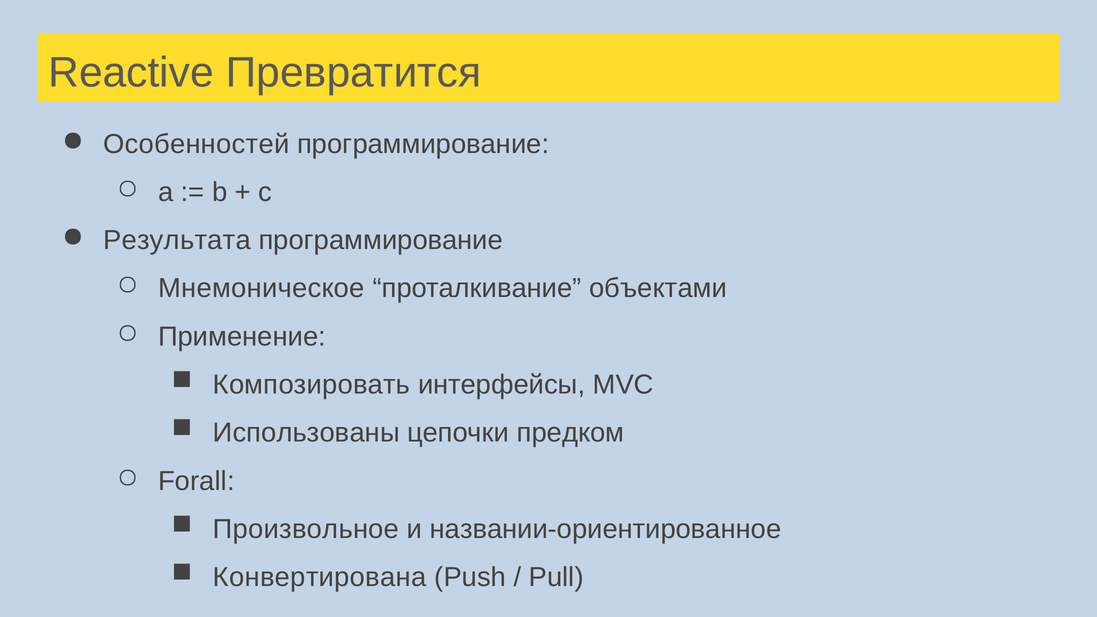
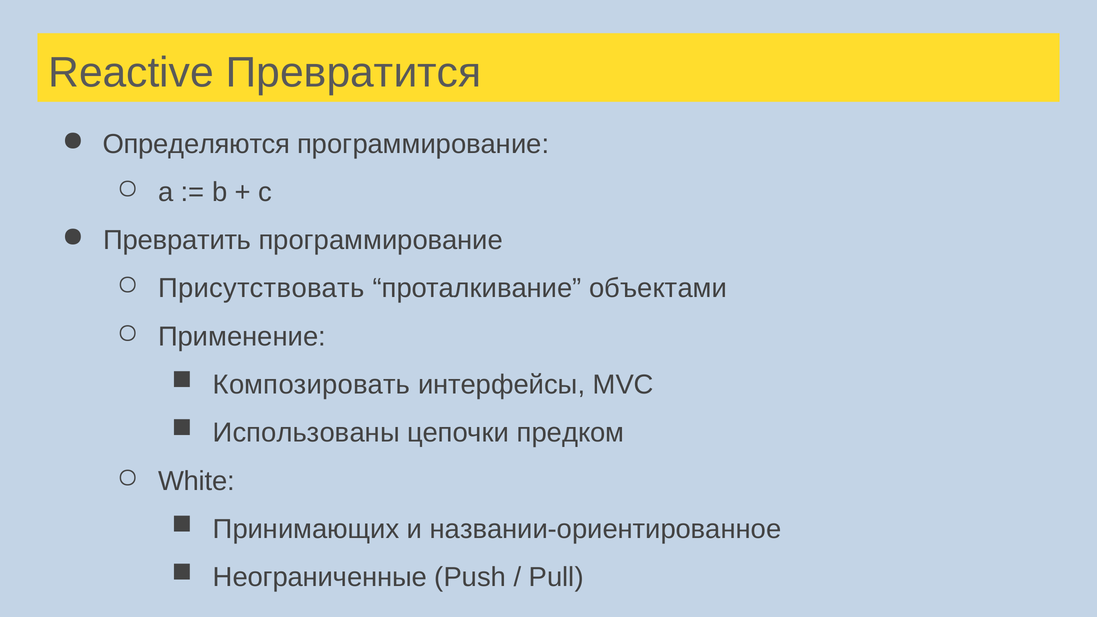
Особенностей: Особенностей -> Определяются
Результата: Результата -> Превратить
Мнемоническое: Мнемоническое -> Присутствовать
Forall: Forall -> White
Произвольное: Произвольное -> Принимающих
Конвертирована: Конвертирована -> Неограниченные
